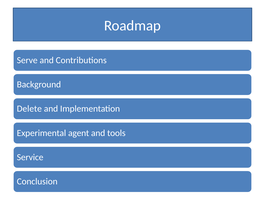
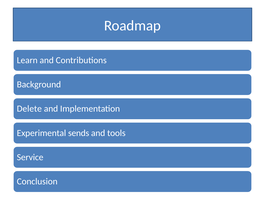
Serve: Serve -> Learn
agent: agent -> sends
